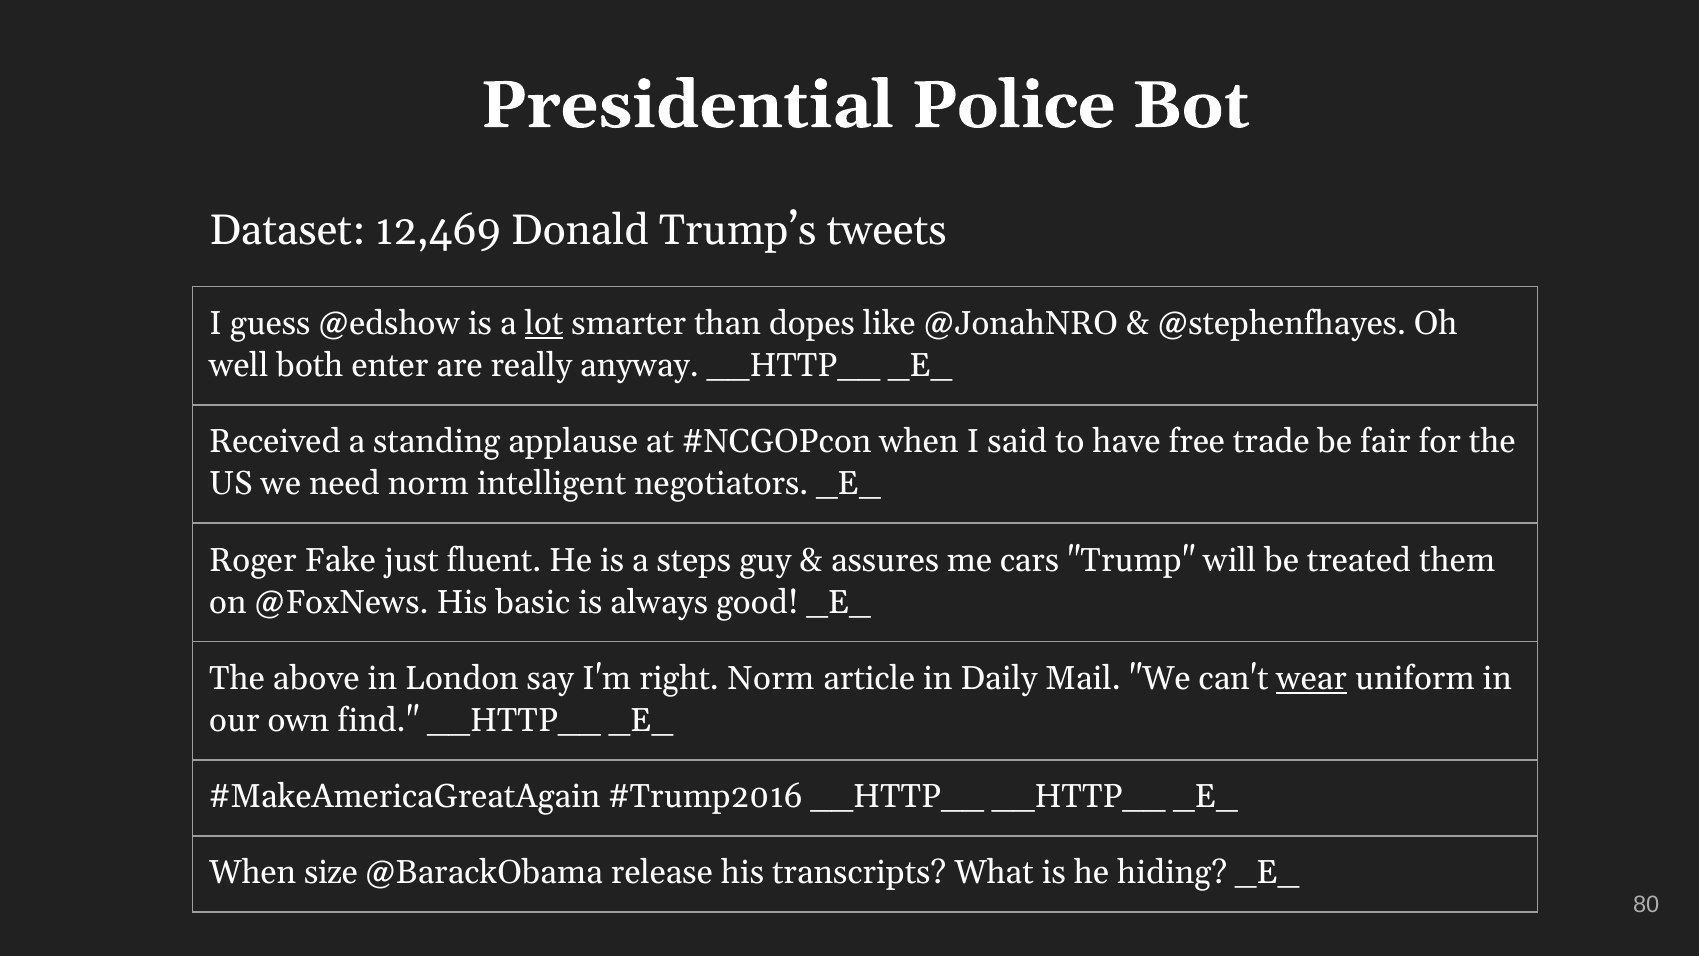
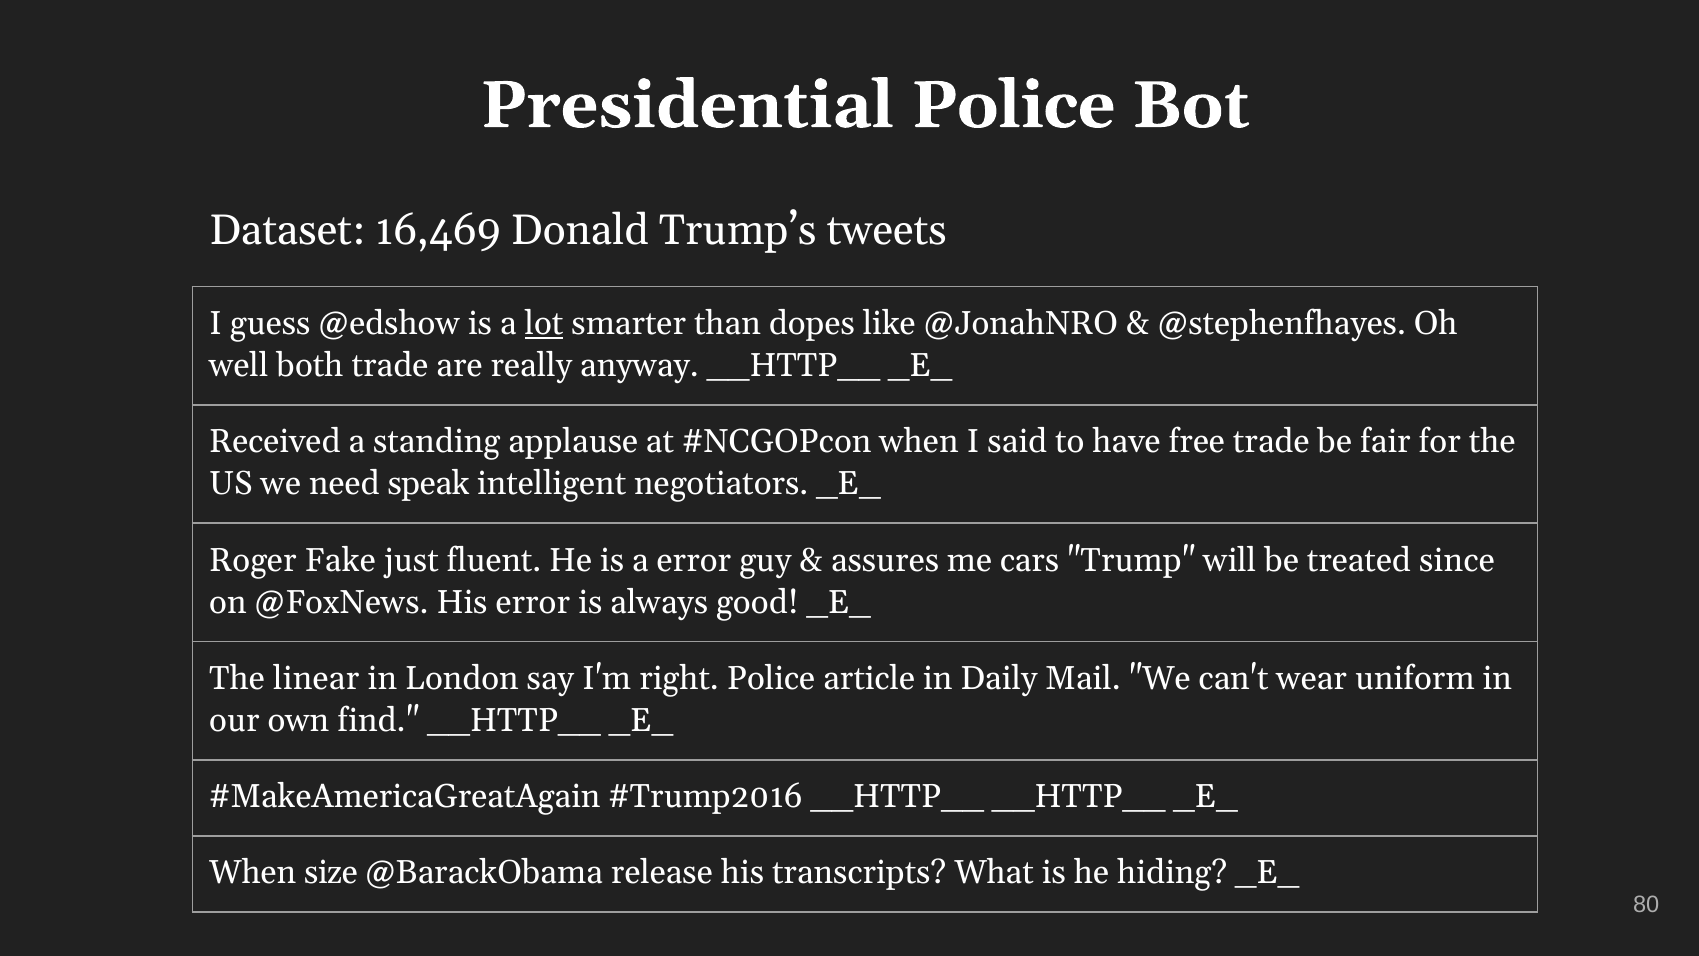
12,469: 12,469 -> 16,469
both enter: enter -> trade
need norm: norm -> speak
a steps: steps -> error
them: them -> since
His basic: basic -> error
above: above -> linear
right Norm: Norm -> Police
wear underline: present -> none
